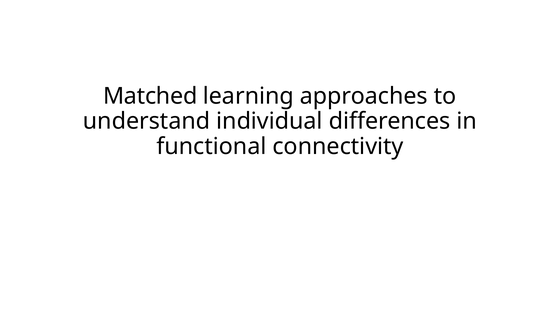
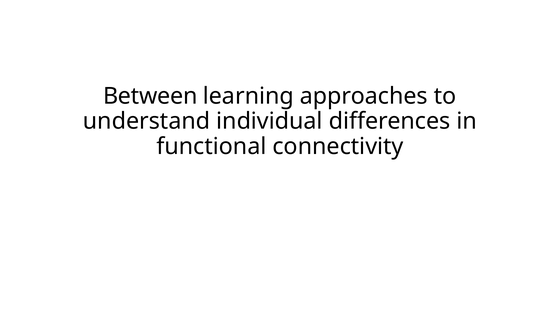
Matched: Matched -> Between
